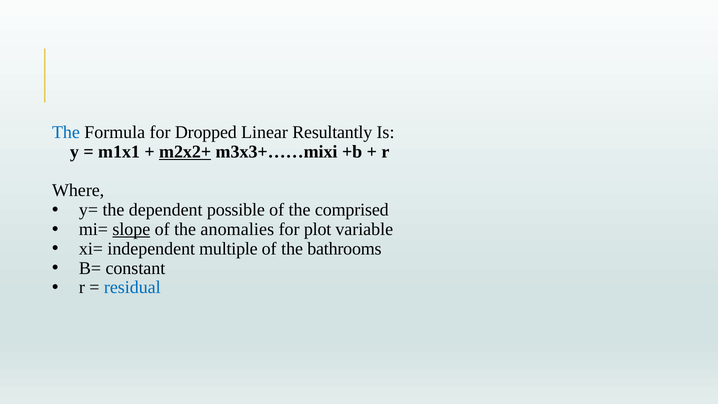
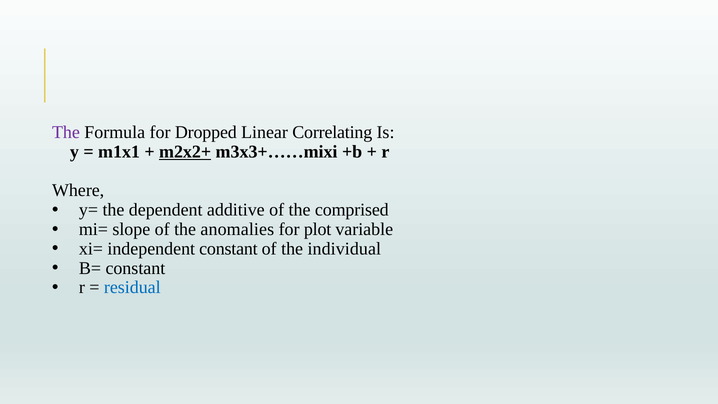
The at (66, 132) colour: blue -> purple
Resultantly: Resultantly -> Correlating
possible: possible -> additive
slope underline: present -> none
independent multiple: multiple -> constant
bathrooms: bathrooms -> individual
